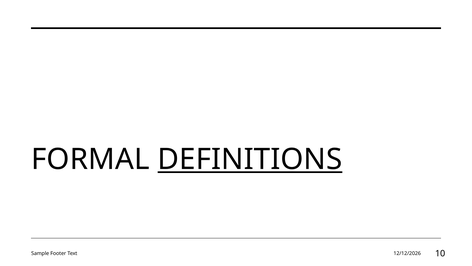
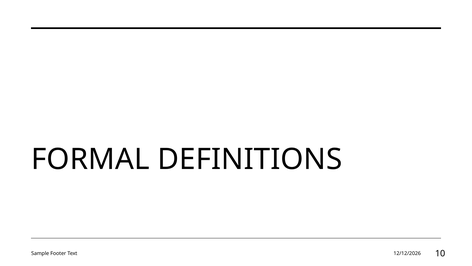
DEFINITIONS underline: present -> none
